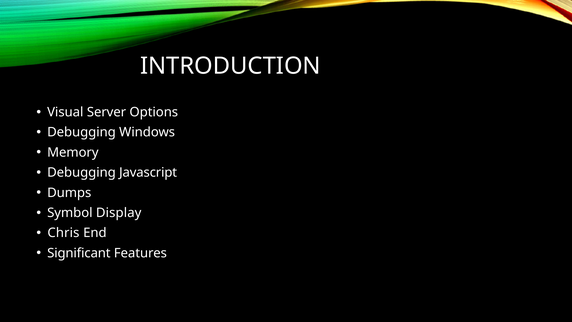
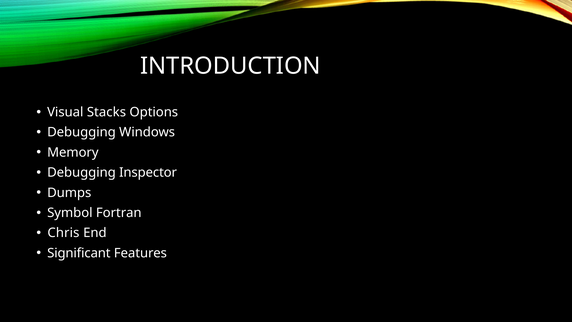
Server: Server -> Stacks
Javascript: Javascript -> Inspector
Display: Display -> Fortran
